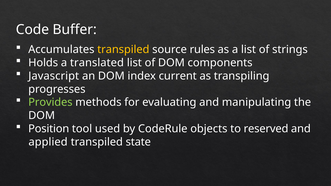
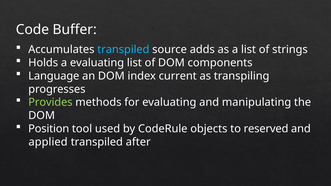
transpiled at (123, 49) colour: yellow -> light blue
rules: rules -> adds
a translated: translated -> evaluating
Javascript: Javascript -> Language
state: state -> after
